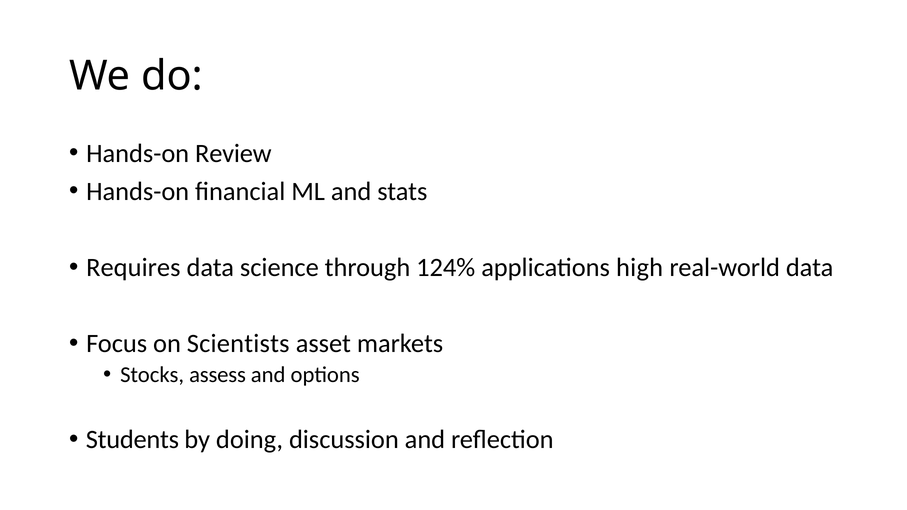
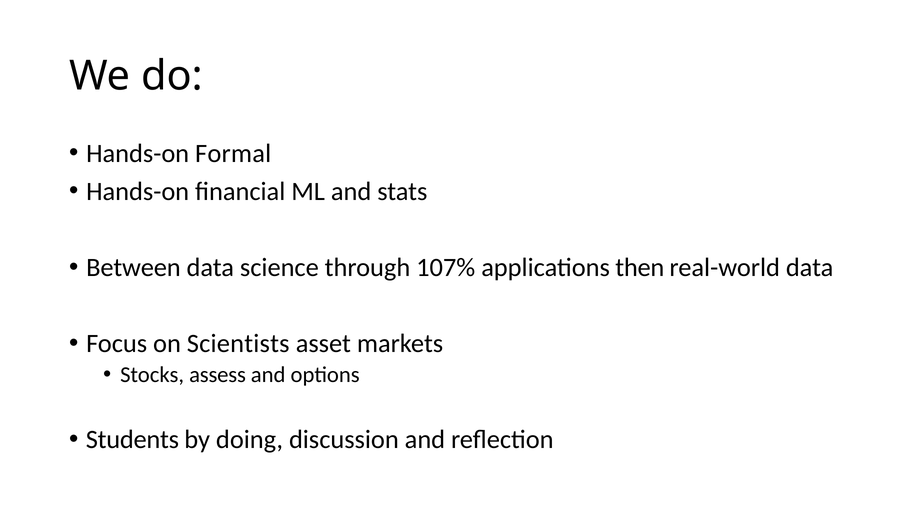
Review: Review -> Formal
Requires: Requires -> Between
124%: 124% -> 107%
high: high -> then
